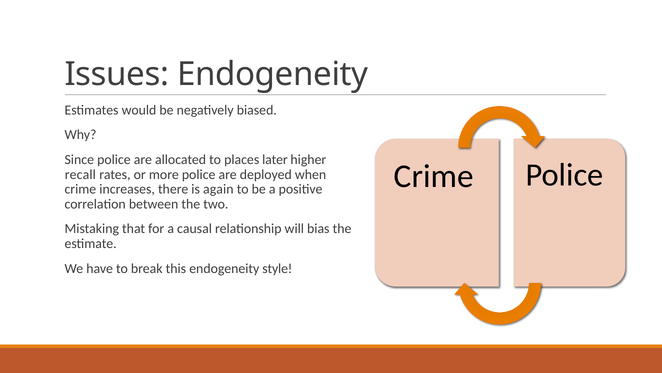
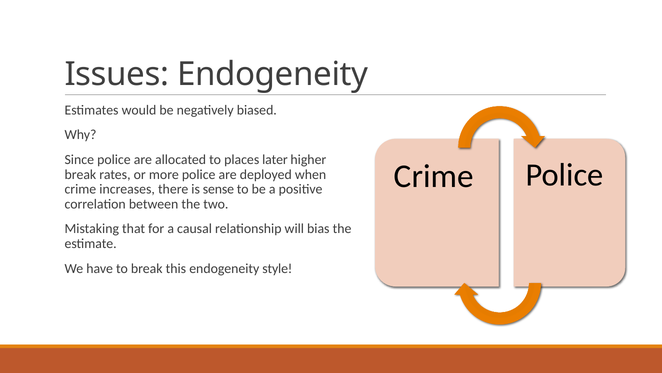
recall at (80, 174): recall -> break
again: again -> sense
